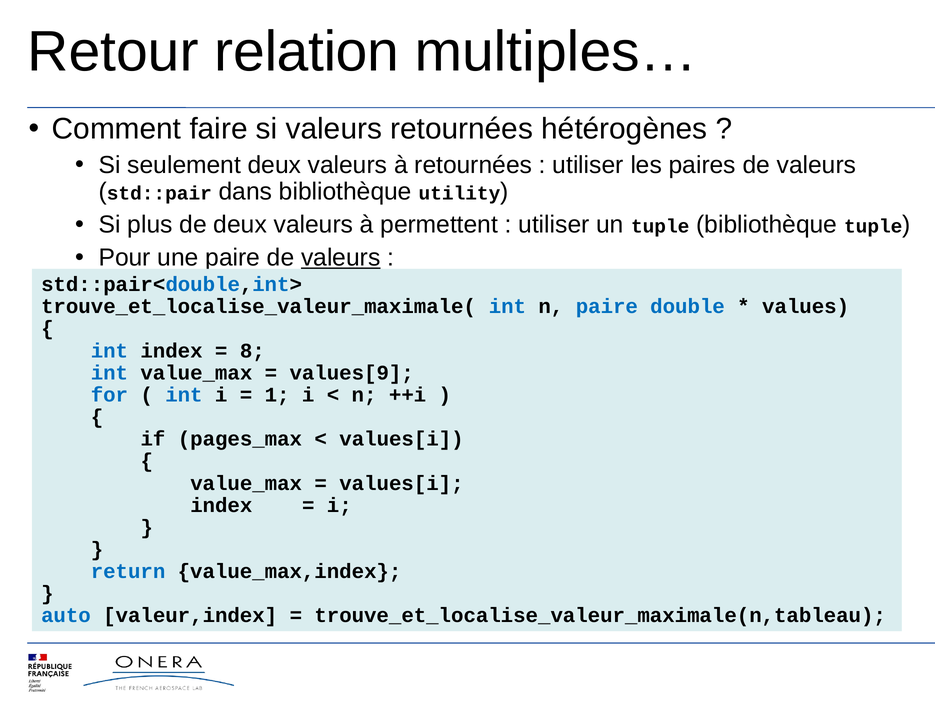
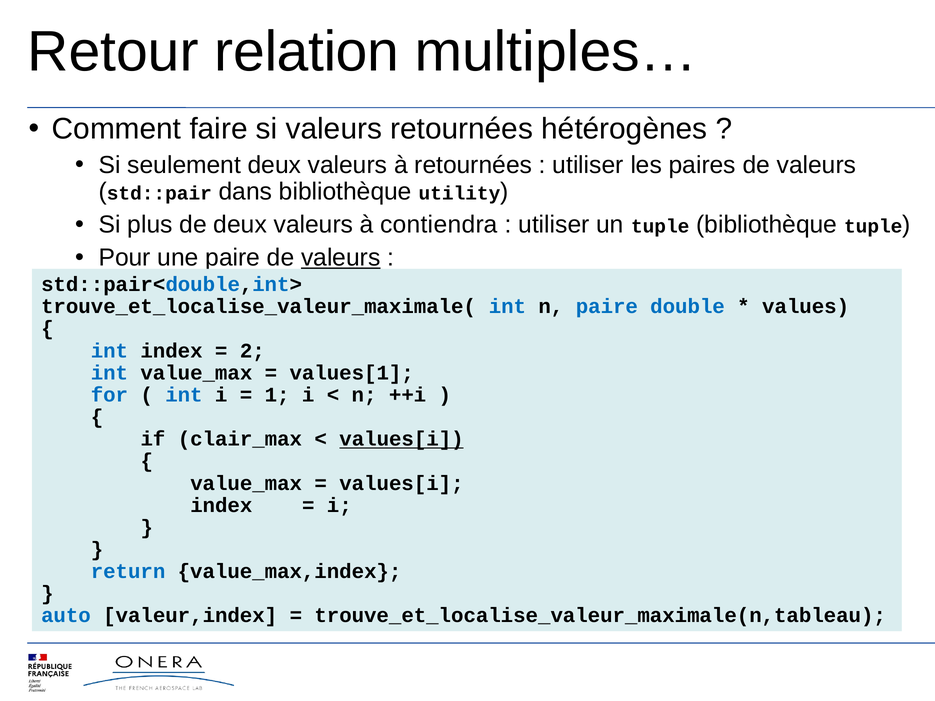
permettent: permettent -> contiendra
8: 8 -> 2
values[9: values[9 -> values[1
pages_max: pages_max -> clair_max
values[i at (401, 439) underline: none -> present
